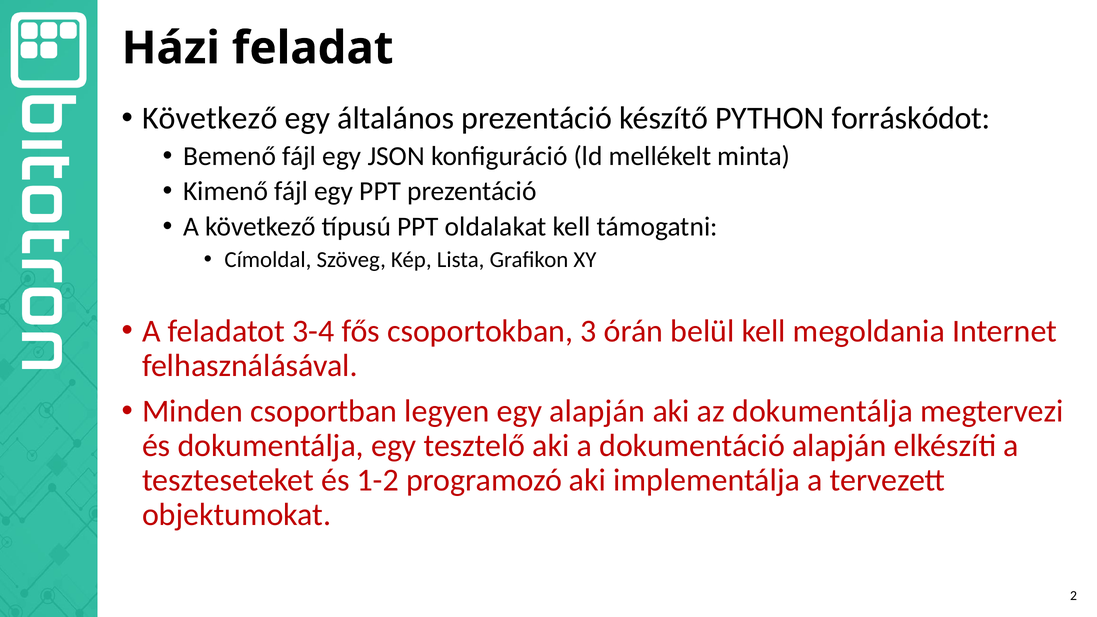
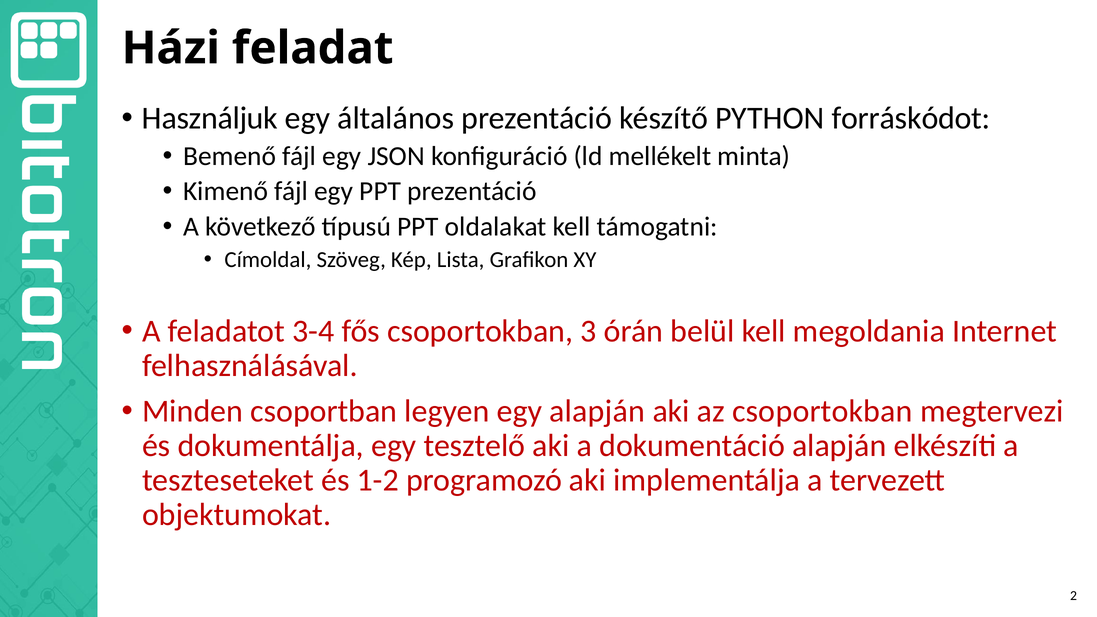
Következő at (210, 118): Következő -> Használjuk
az dokumentálja: dokumentálja -> csoportokban
